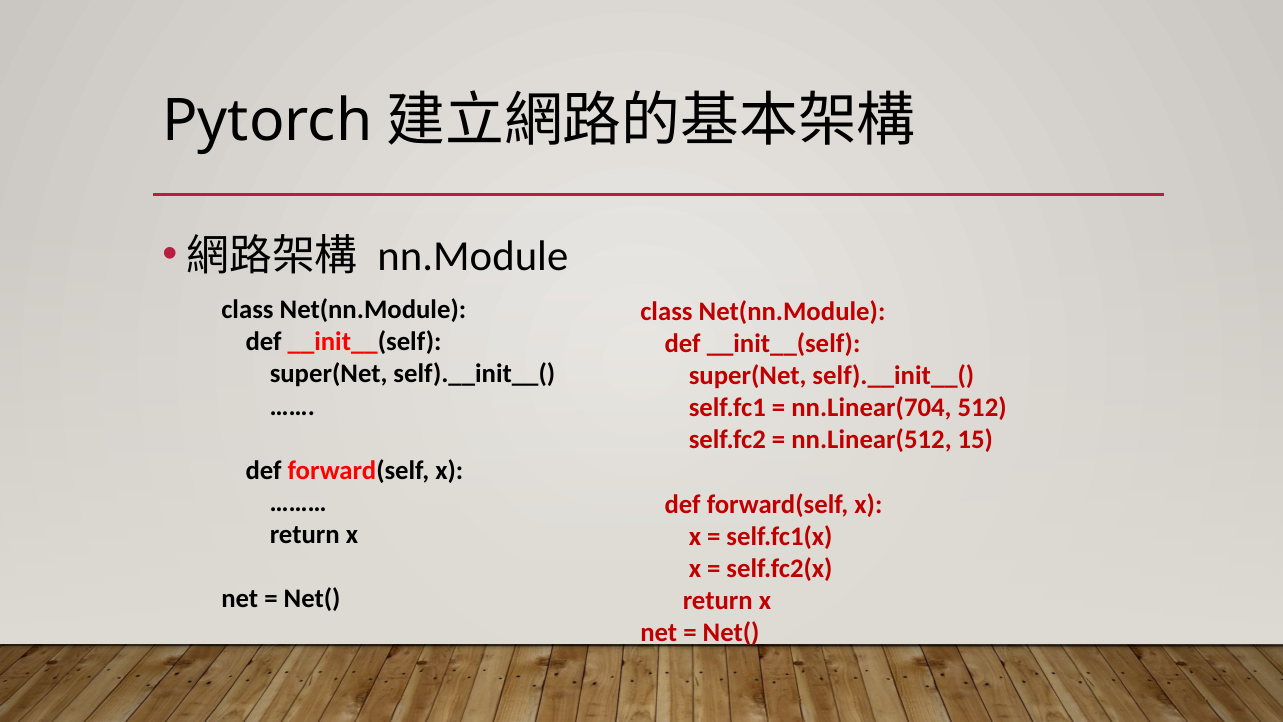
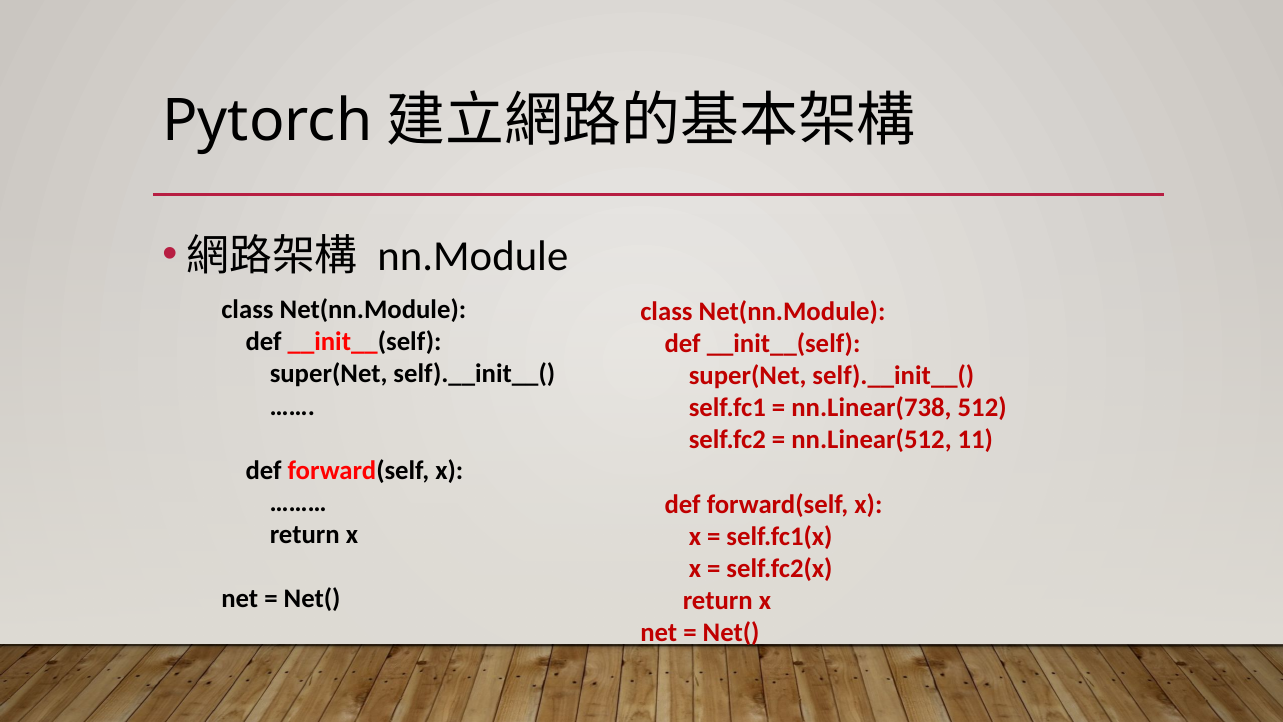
nn.Linear(704: nn.Linear(704 -> nn.Linear(738
15: 15 -> 11
